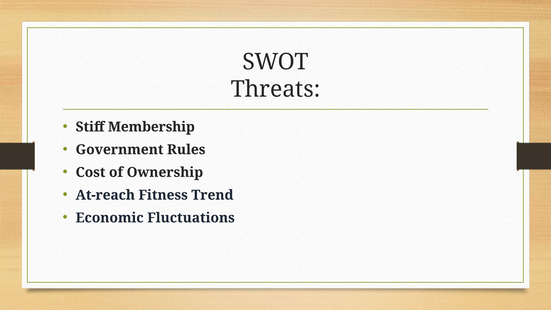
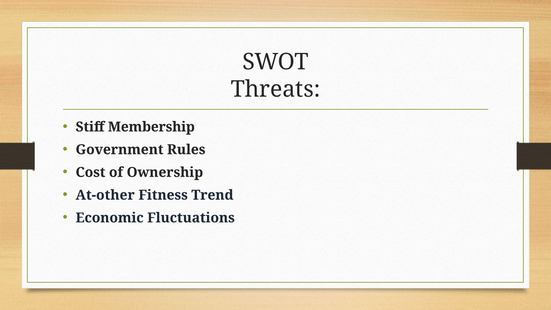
At-reach: At-reach -> At-other
